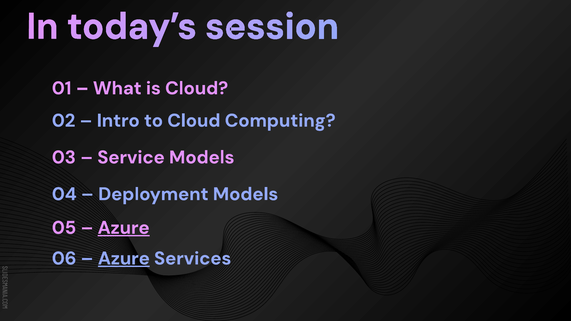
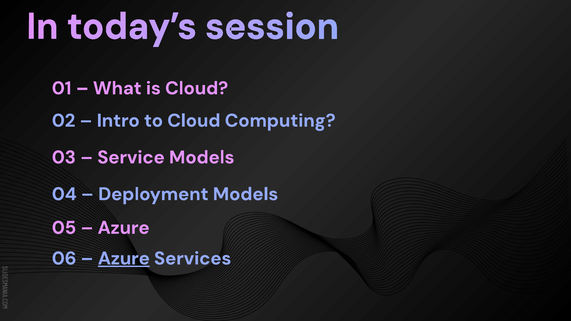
Azure at (124, 228) underline: present -> none
